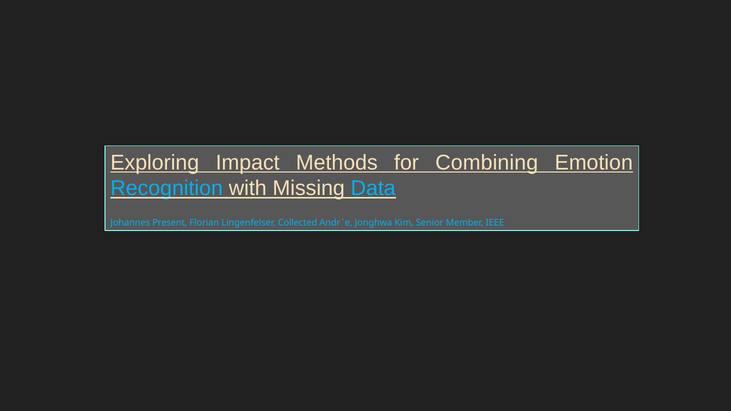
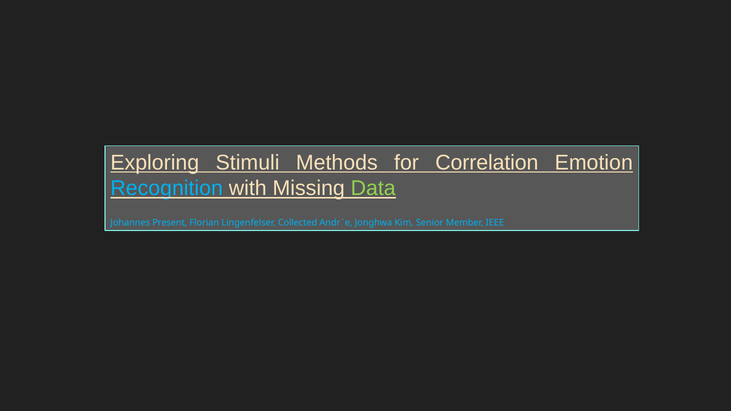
Impact: Impact -> Stimuli
Combining: Combining -> Correlation
Data colour: light blue -> light green
